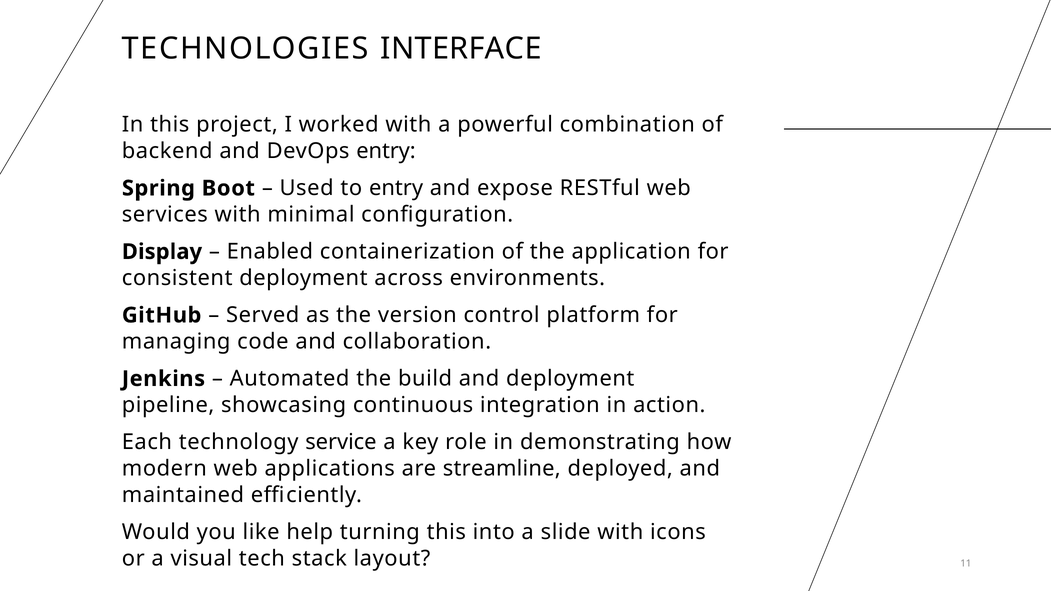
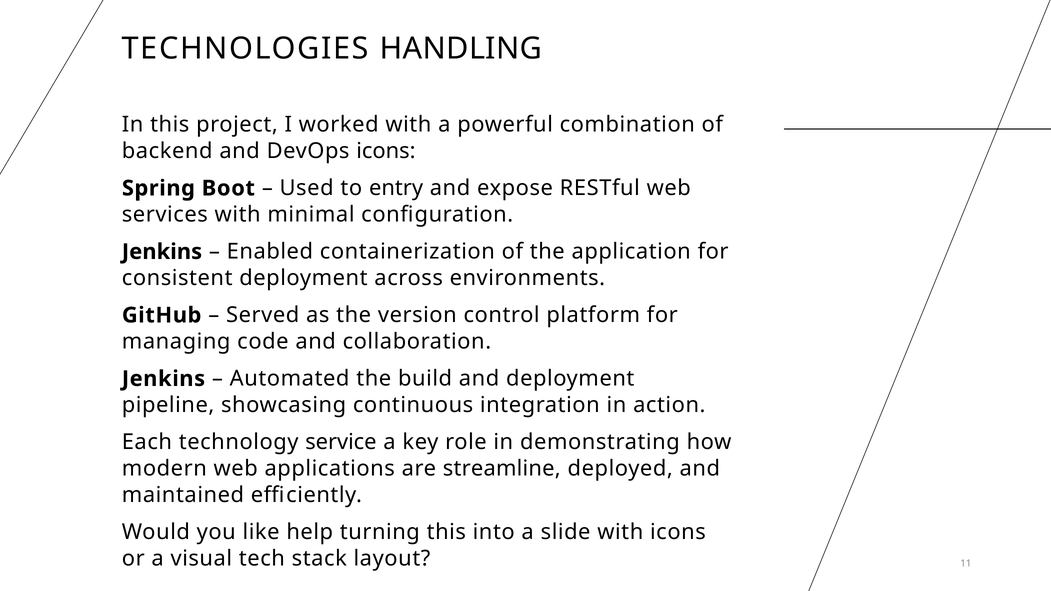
INTERFACE: INTERFACE -> HANDLING
DevOps entry: entry -> icons
Display at (162, 252): Display -> Jenkins
